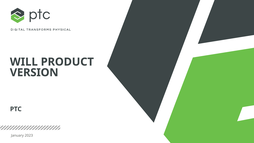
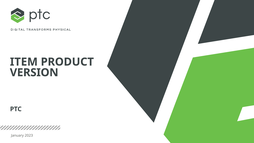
WILL: WILL -> ITEM
